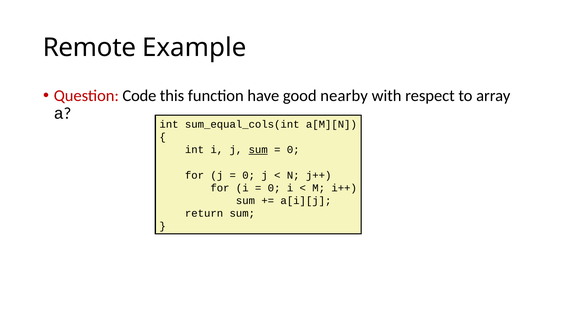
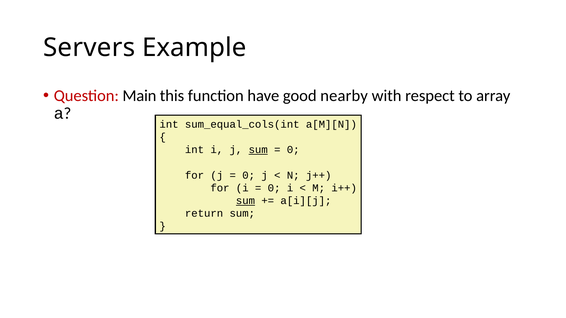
Remote: Remote -> Servers
Code: Code -> Main
sum at (245, 201) underline: none -> present
